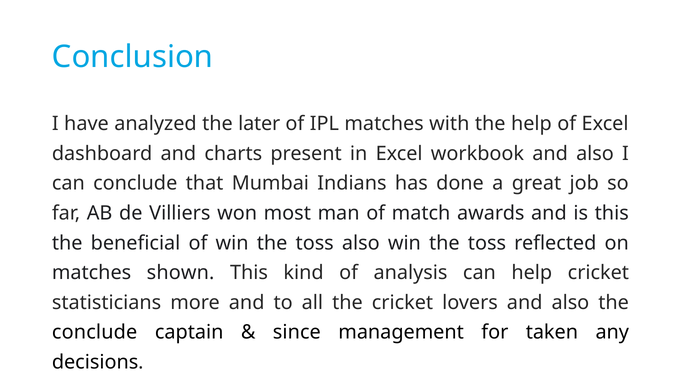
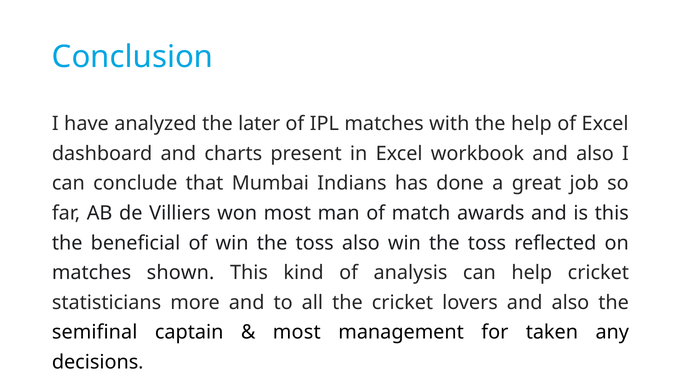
conclude at (95, 332): conclude -> semifinal
since at (297, 332): since -> most
